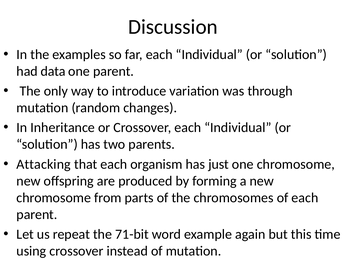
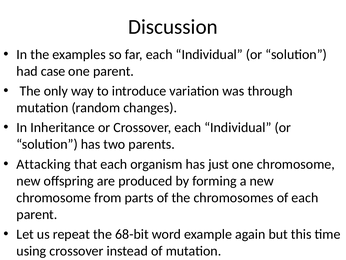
data: data -> case
71-bit: 71-bit -> 68-bit
